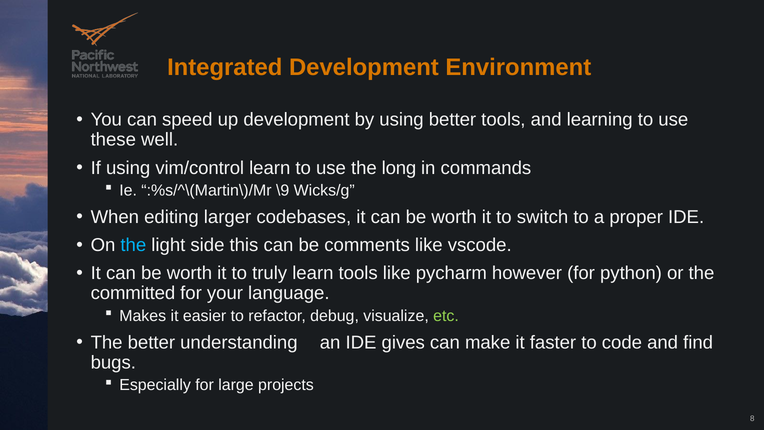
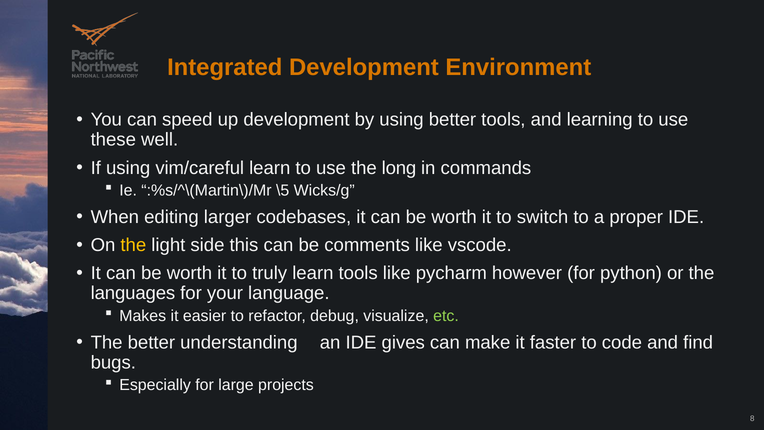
vim/control: vim/control -> vim/careful
\9: \9 -> \5
the at (133, 245) colour: light blue -> yellow
committed: committed -> languages
